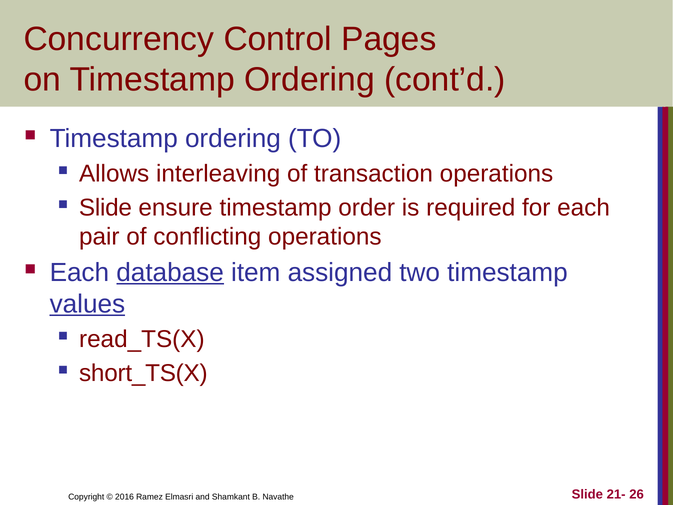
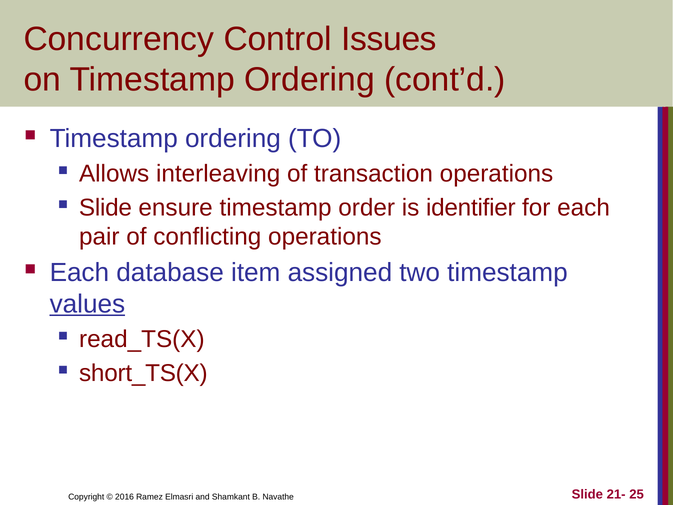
Pages: Pages -> Issues
required: required -> identifier
database underline: present -> none
26: 26 -> 25
